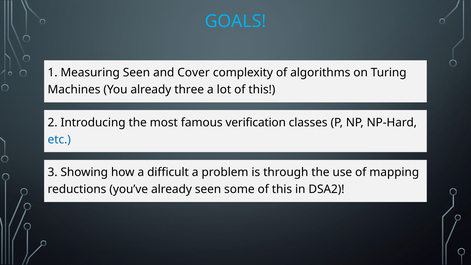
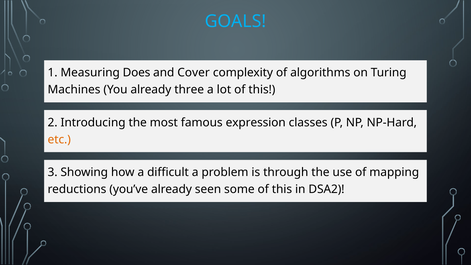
Measuring Seen: Seen -> Does
verification: verification -> expression
etc colour: blue -> orange
